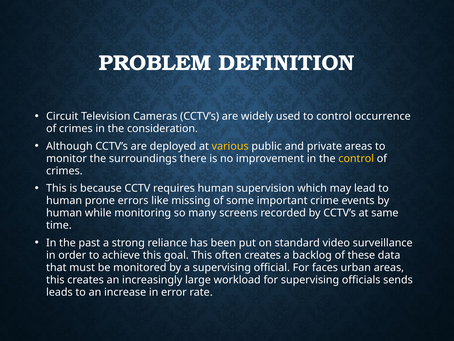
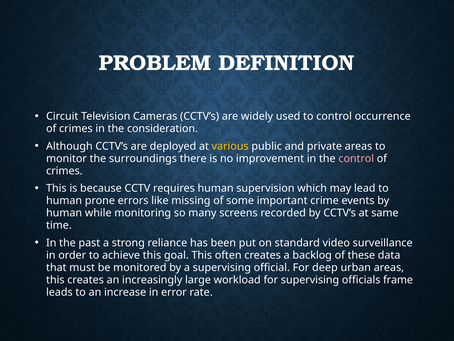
control at (356, 158) colour: yellow -> pink
faces: faces -> deep
sends: sends -> frame
